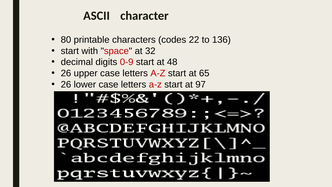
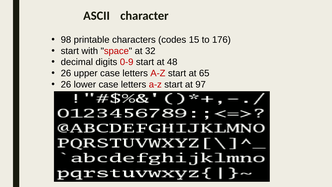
80: 80 -> 98
22: 22 -> 15
136: 136 -> 176
